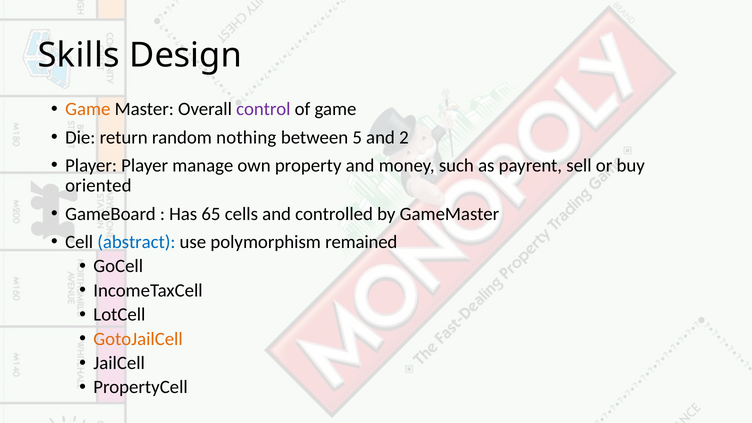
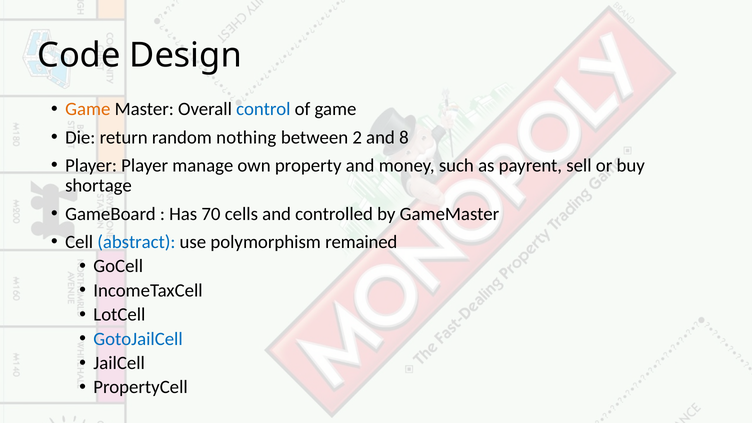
Skills: Skills -> Code
control colour: purple -> blue
5: 5 -> 2
2: 2 -> 8
oriented: oriented -> shortage
65: 65 -> 70
GotoJailCell colour: orange -> blue
